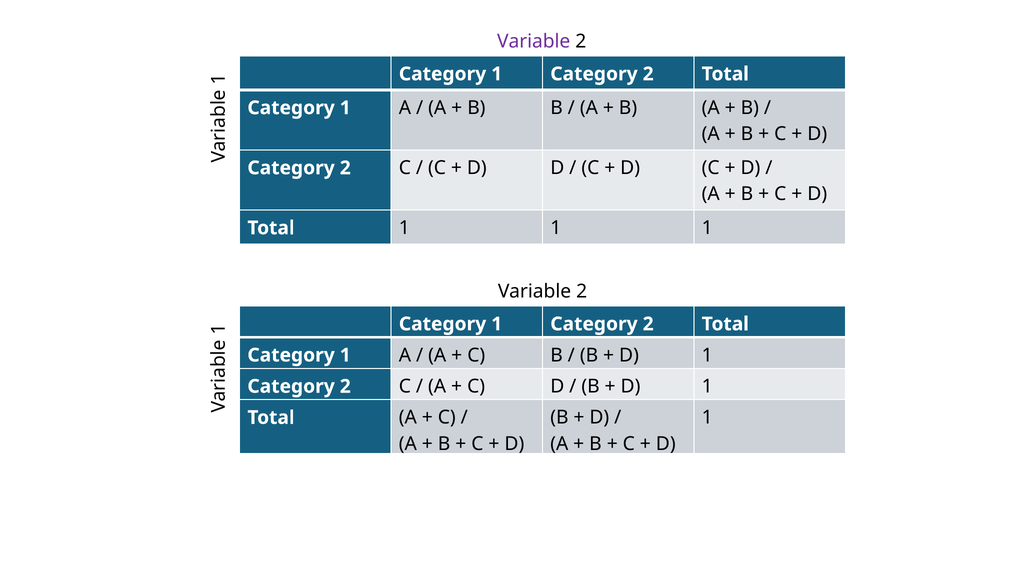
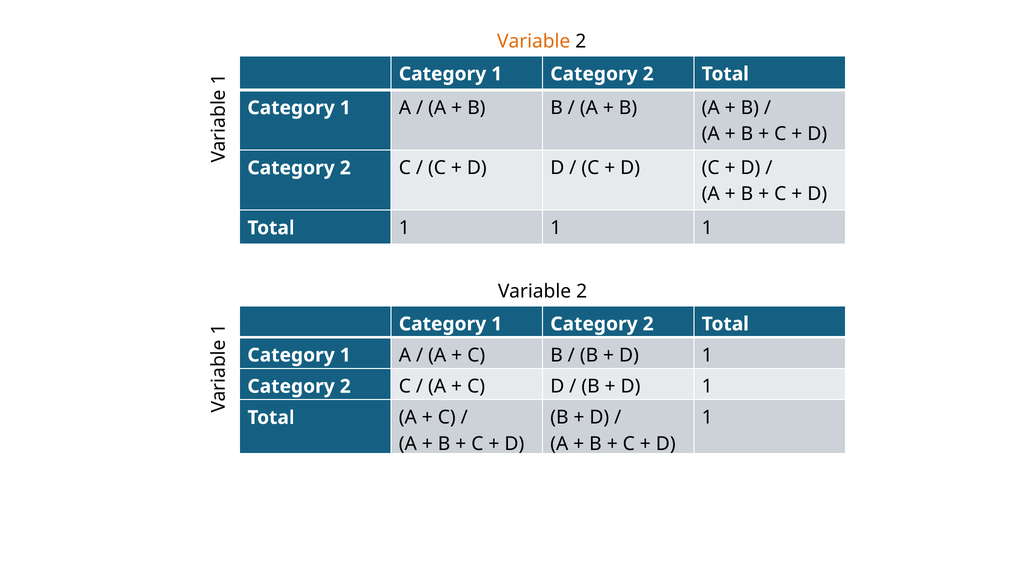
Variable at (534, 42) colour: purple -> orange
